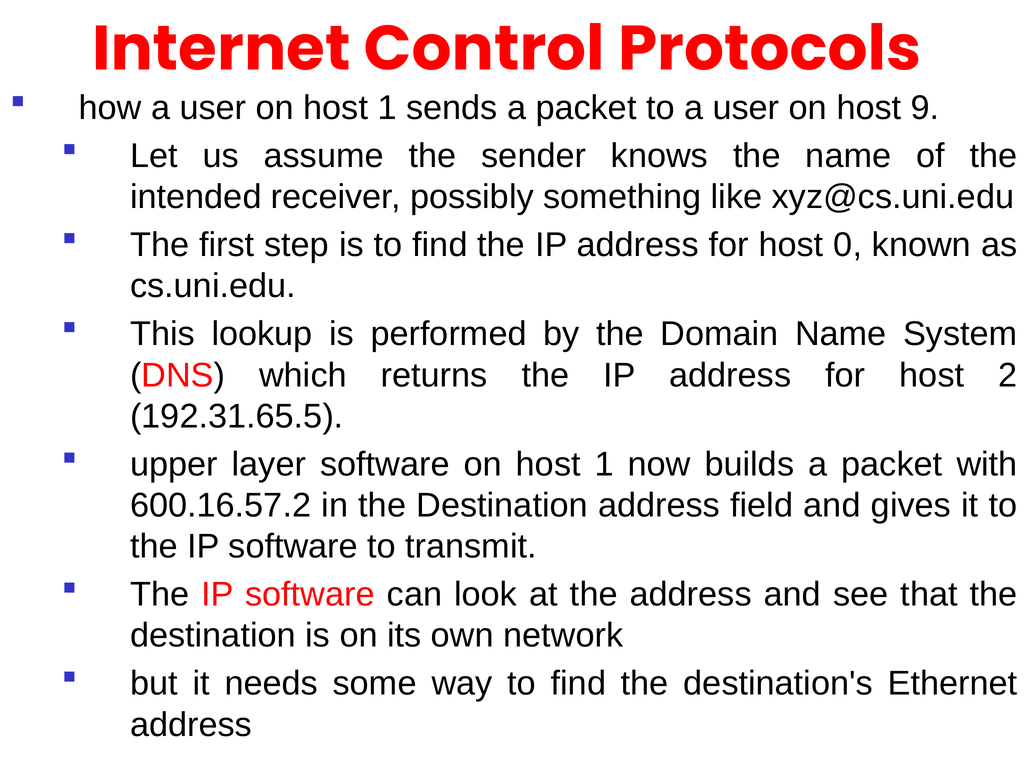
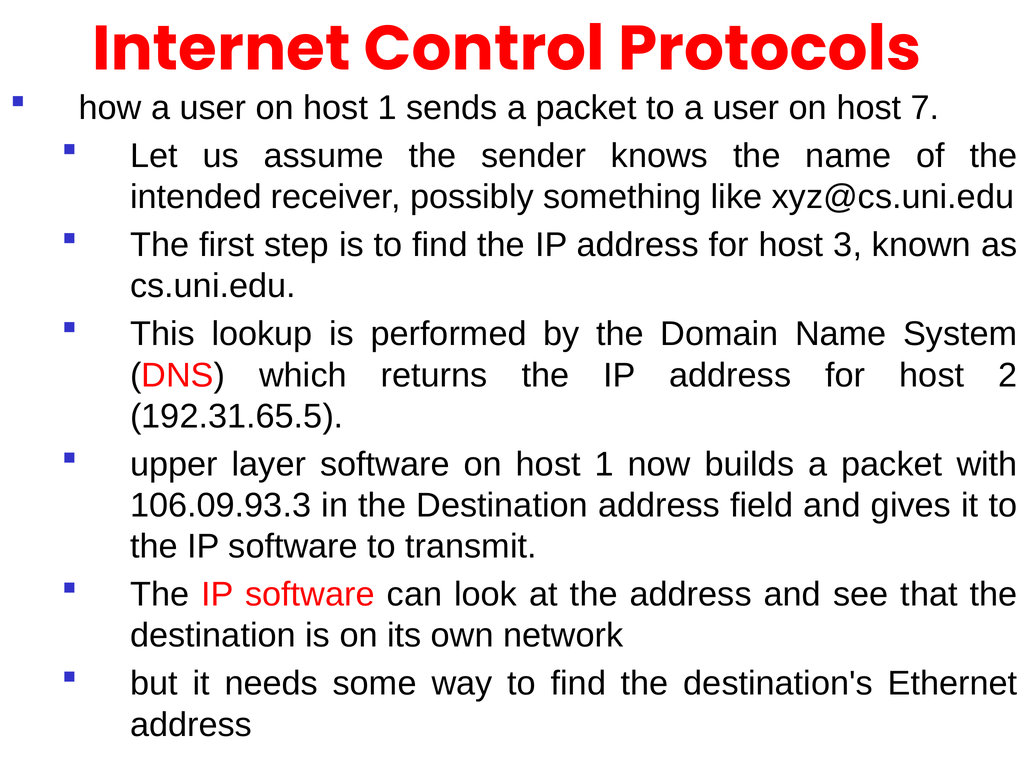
9: 9 -> 7
0: 0 -> 3
600.16.57.2: 600.16.57.2 -> 106.09.93.3
